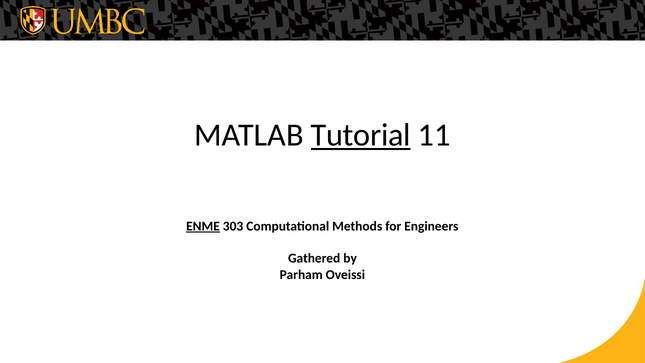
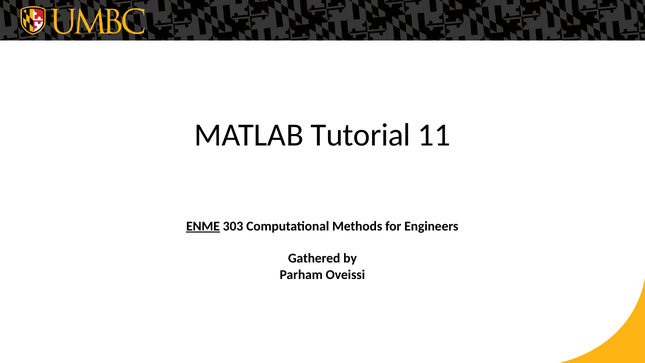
Tutorial underline: present -> none
